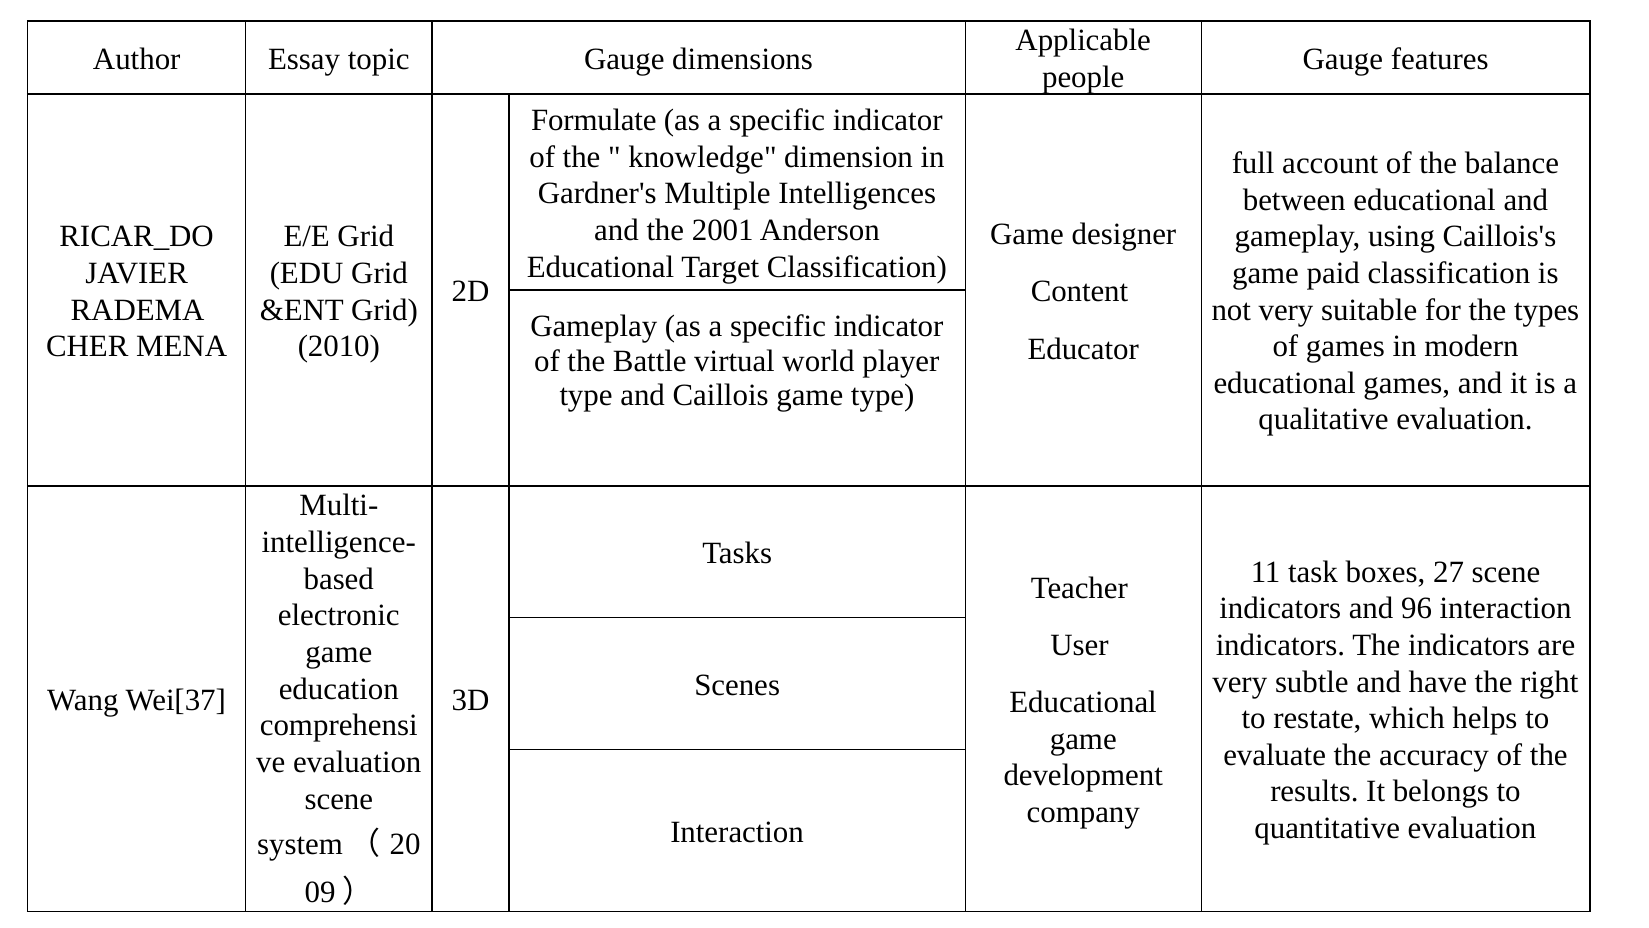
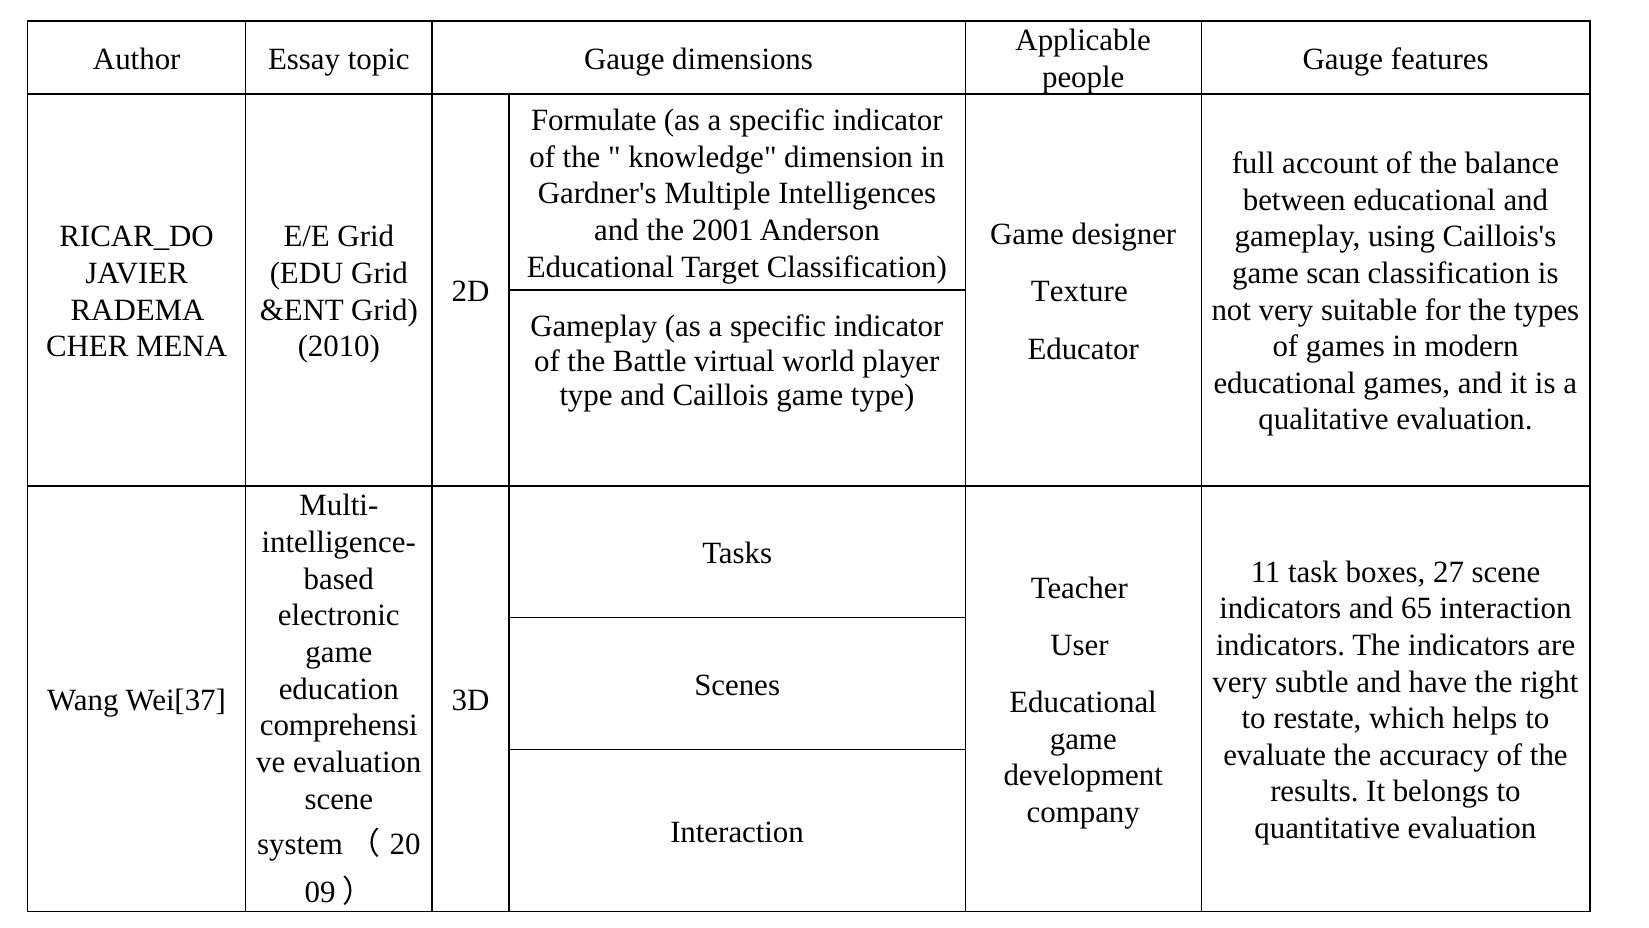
paid: paid -> scan
Content: Content -> Texture
96: 96 -> 65
